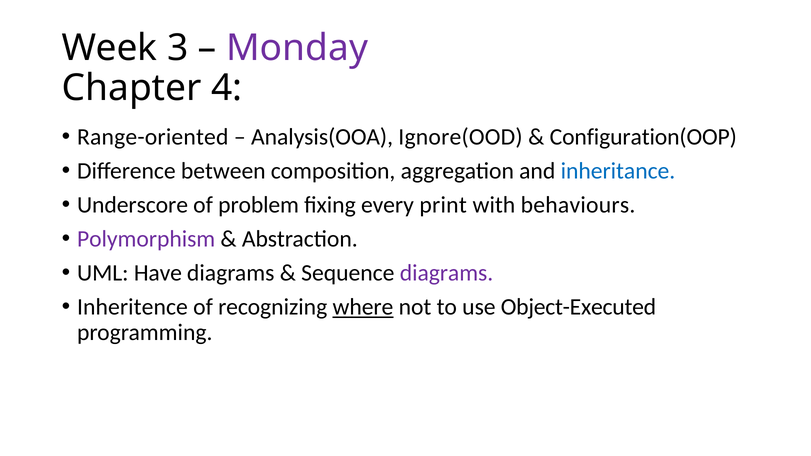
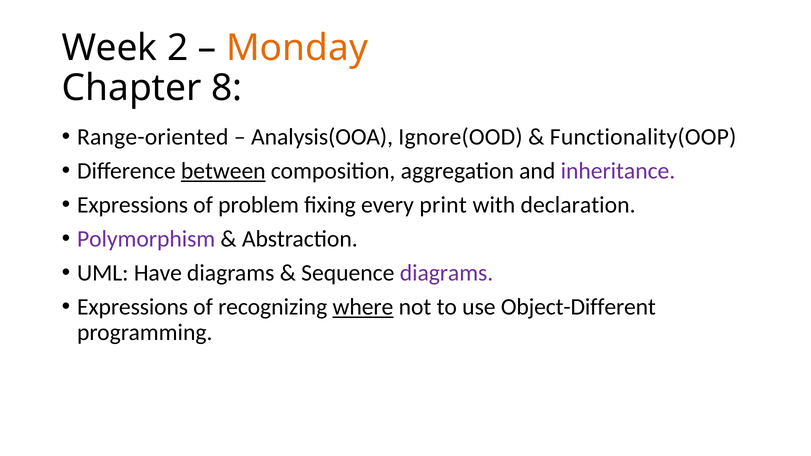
3: 3 -> 2
Monday colour: purple -> orange
4: 4 -> 8
Configuration(OOP: Configuration(OOP -> Functionality(OOP
between underline: none -> present
inheritance colour: blue -> purple
Underscore at (133, 205): Underscore -> Expressions
behaviours: behaviours -> declaration
Inheritence at (132, 307): Inheritence -> Expressions
Object-Executed: Object-Executed -> Object-Different
